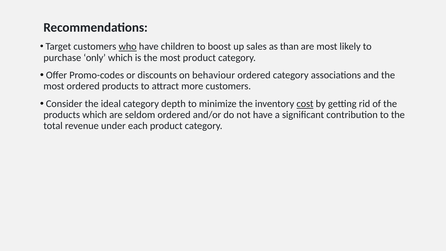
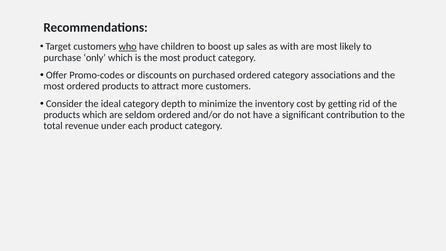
than: than -> with
behaviour: behaviour -> purchased
cost underline: present -> none
